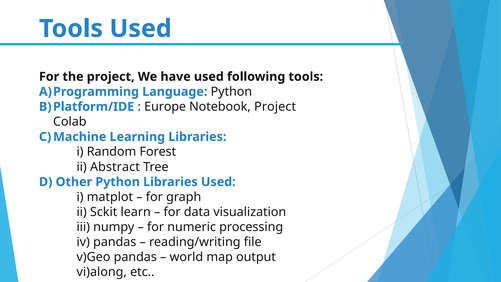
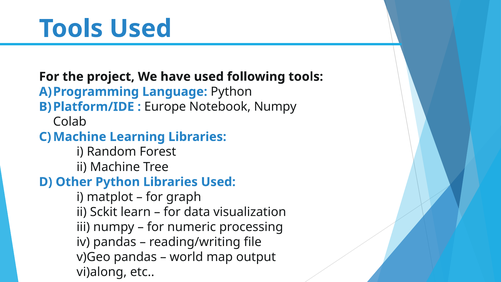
Notebook Project: Project -> Numpy
Abstract: Abstract -> Machine
